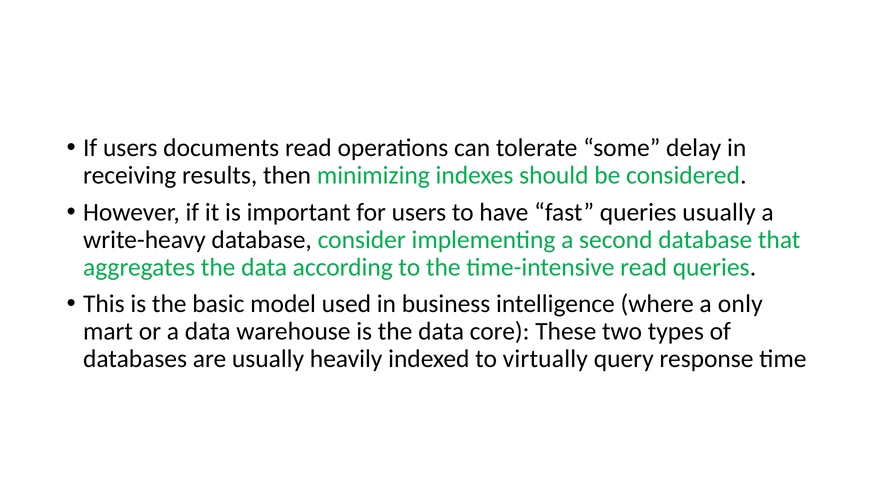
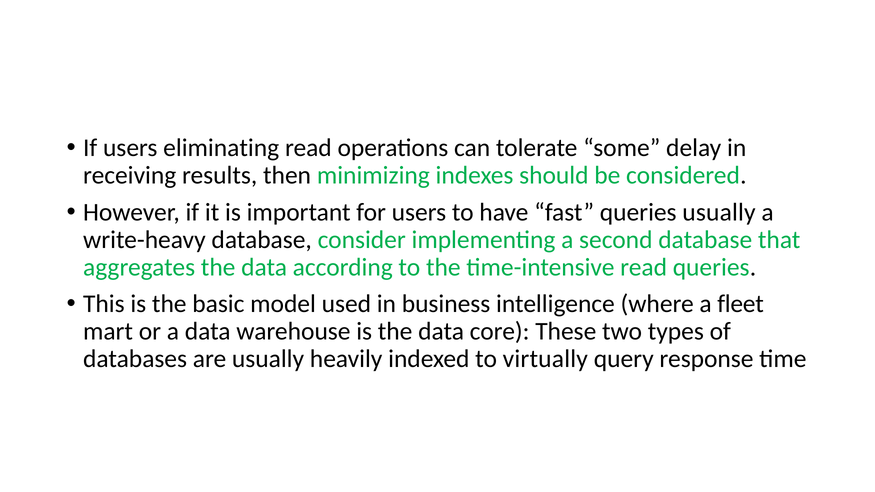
documents: documents -> eliminating
only: only -> fleet
